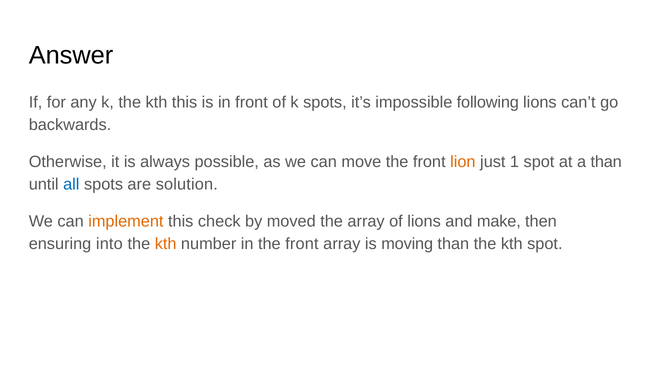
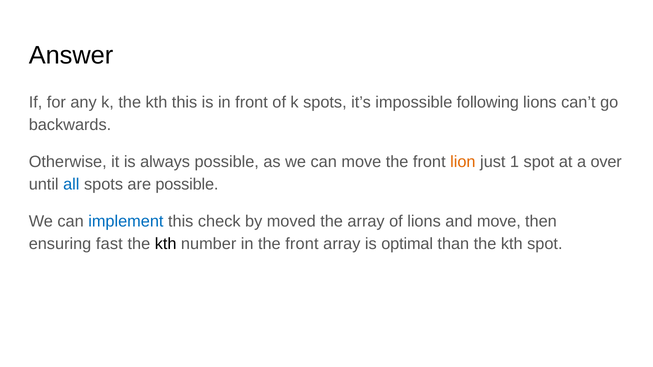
a than: than -> over
are solution: solution -> possible
implement colour: orange -> blue
and make: make -> move
into: into -> fast
kth at (166, 244) colour: orange -> black
moving: moving -> optimal
